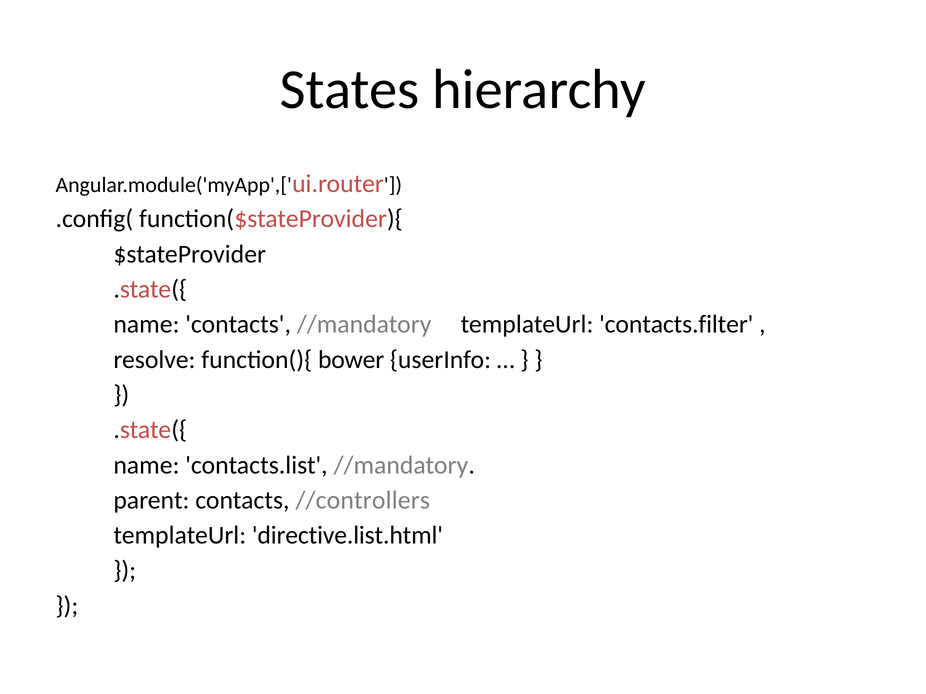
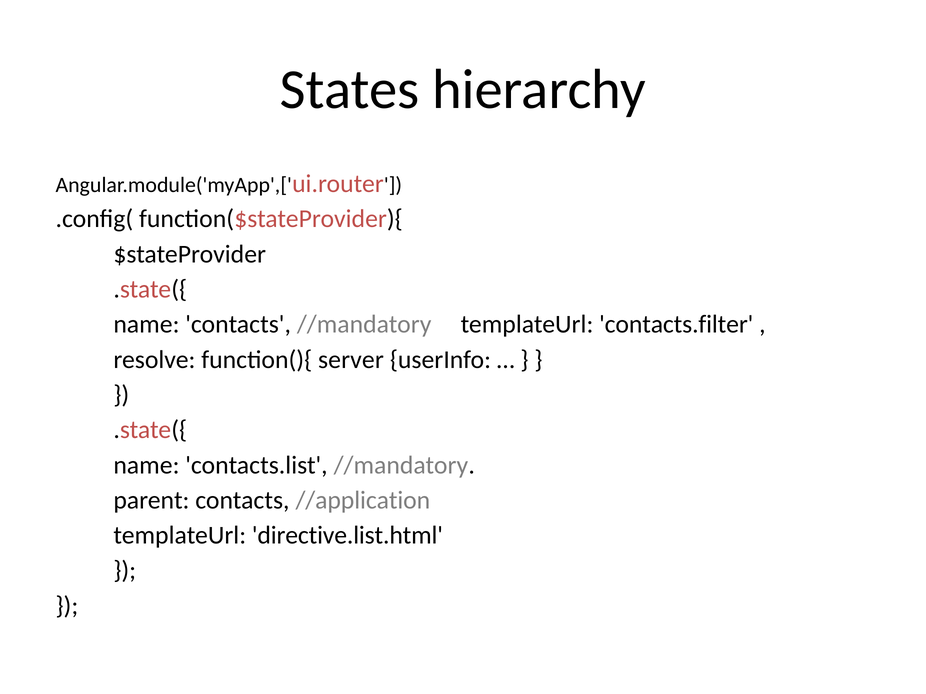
bower: bower -> server
//controllers: //controllers -> //application
